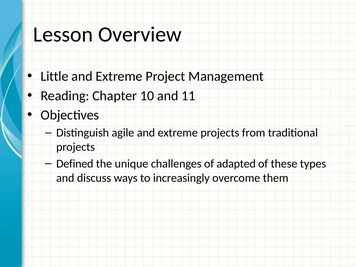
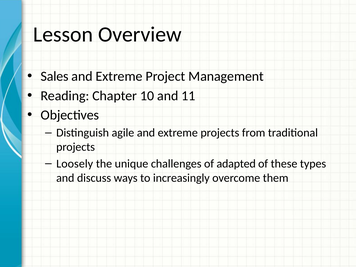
Little: Little -> Sales
Defined: Defined -> Loosely
